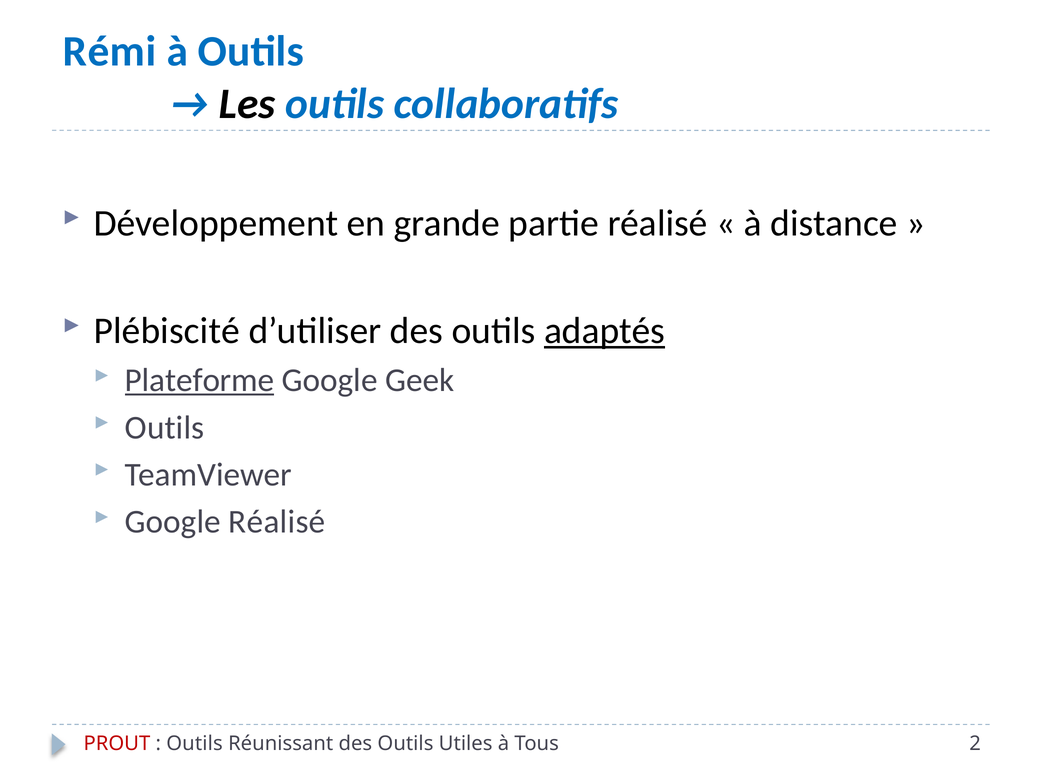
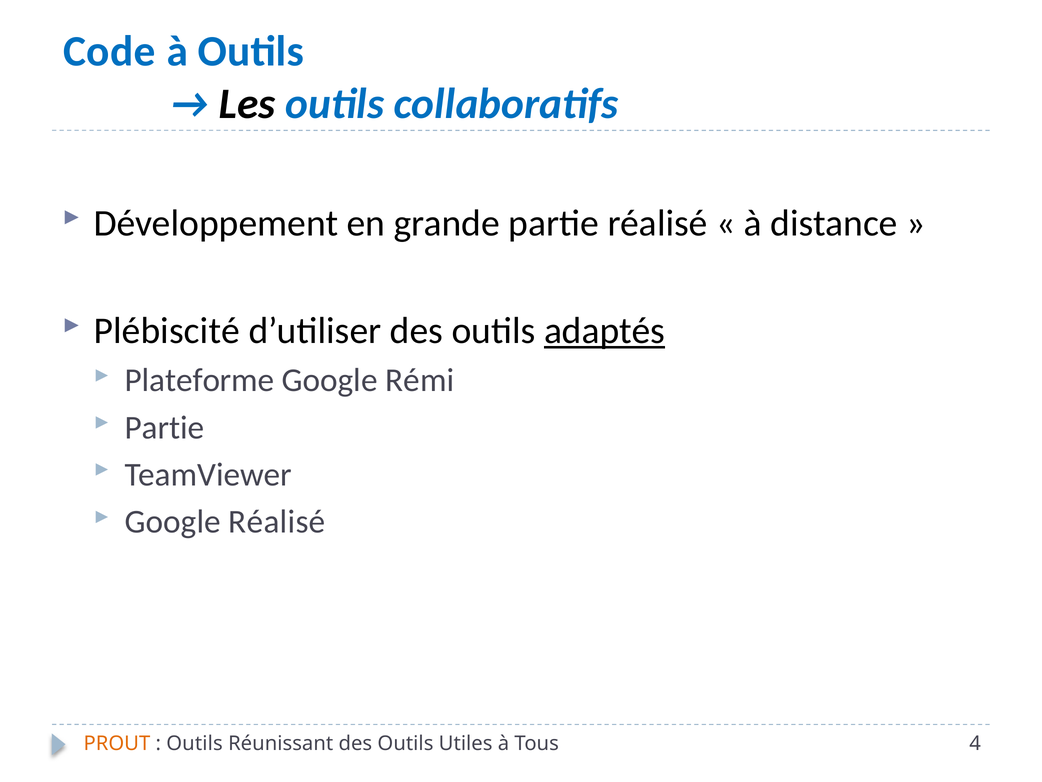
Rémi: Rémi -> Code
Plateforme underline: present -> none
Geek: Geek -> Rémi
Outils at (165, 427): Outils -> Partie
PROUT colour: red -> orange
2: 2 -> 4
